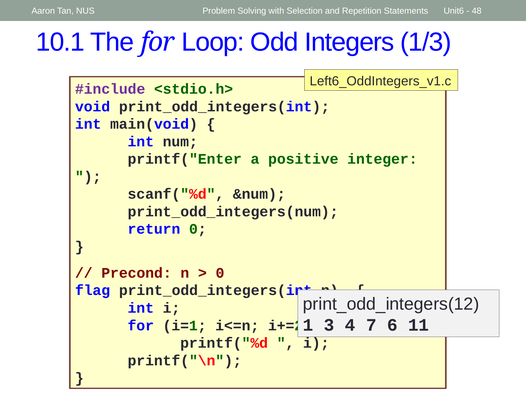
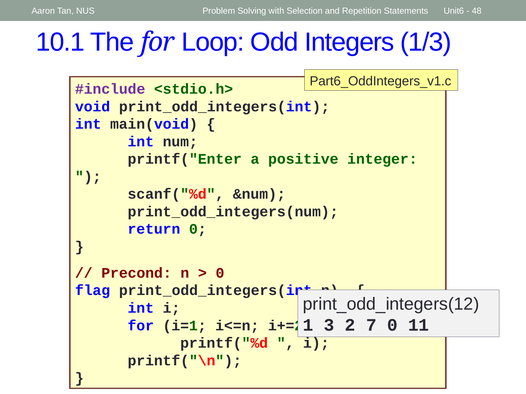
Left6_OddIntegers_v1.c: Left6_OddIntegers_v1.c -> Part6_OddIntegers_v1.c
4: 4 -> 2
7 6: 6 -> 0
